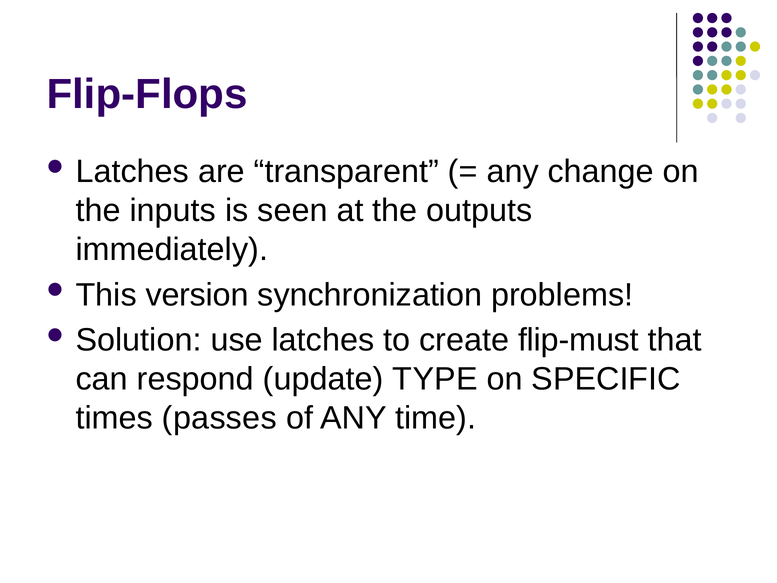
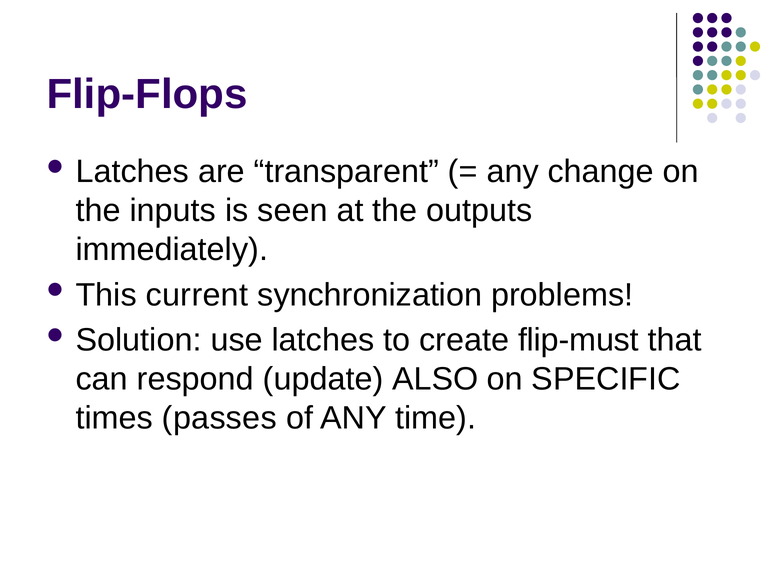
version: version -> current
TYPE: TYPE -> ALSO
